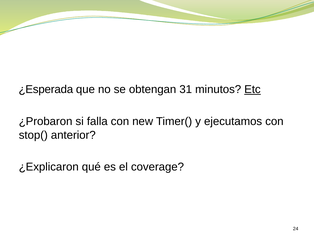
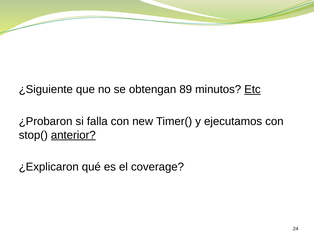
¿Esperada: ¿Esperada -> ¿Siguiente
31: 31 -> 89
anterior underline: none -> present
